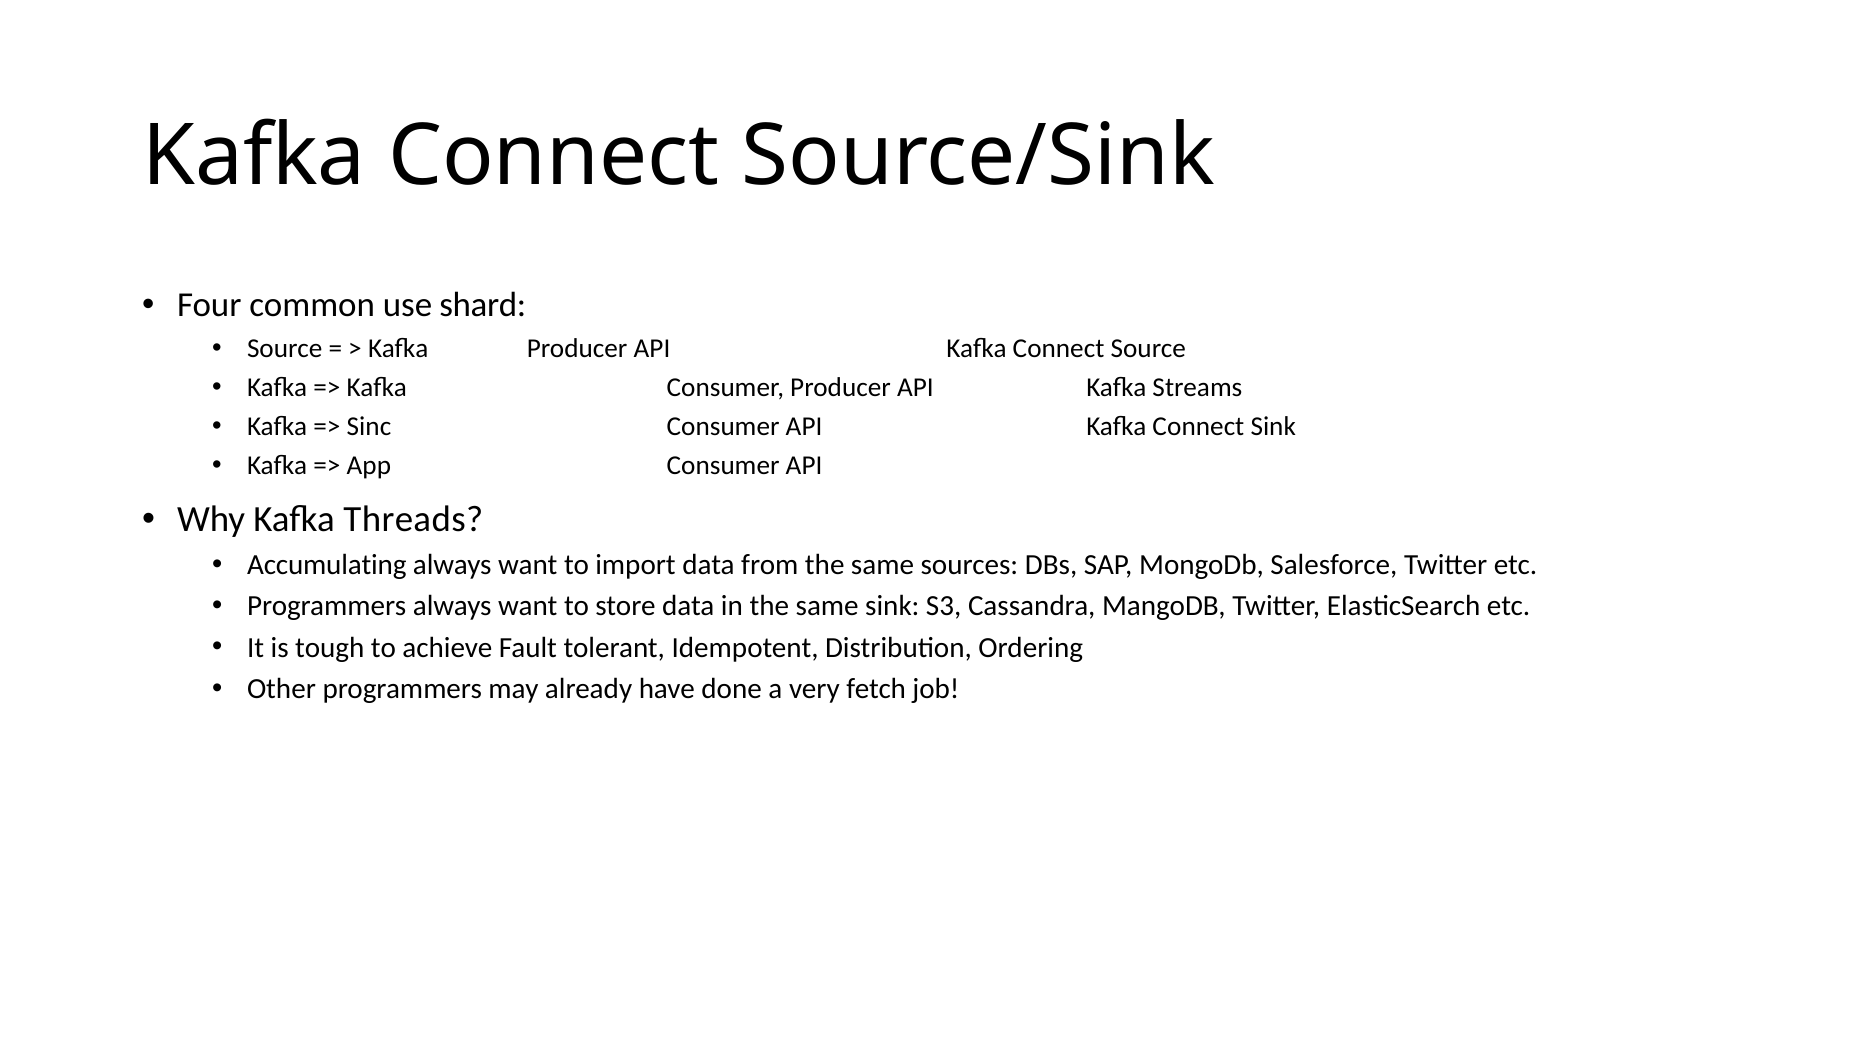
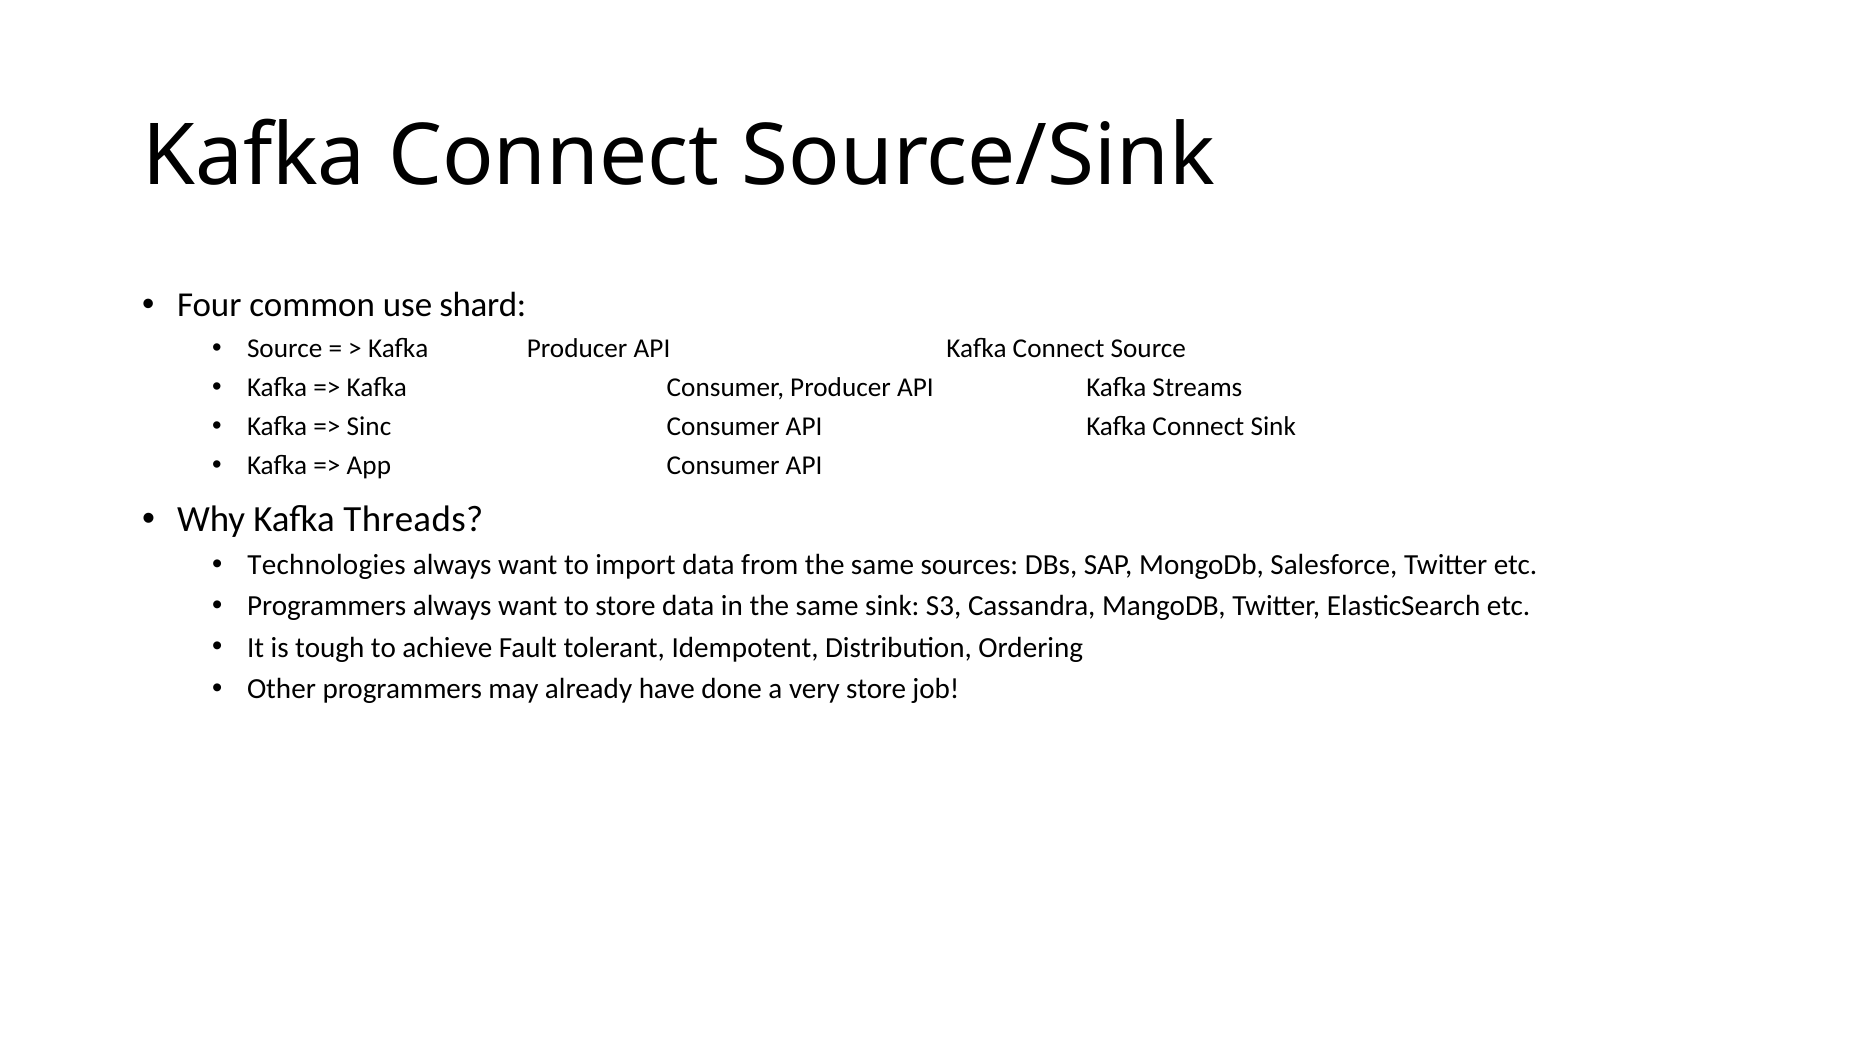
Accumulating: Accumulating -> Technologies
very fetch: fetch -> store
